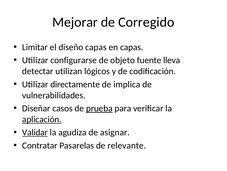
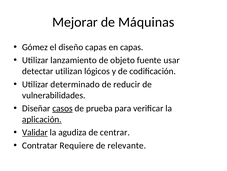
Corregido: Corregido -> Máquinas
Limitar: Limitar -> Gómez
configurarse: configurarse -> lanzamiento
lleva: lleva -> usar
directamente: directamente -> determinado
implica: implica -> reducir
casos underline: none -> present
prueba underline: present -> none
asignar: asignar -> centrar
Pasarelas: Pasarelas -> Requiere
